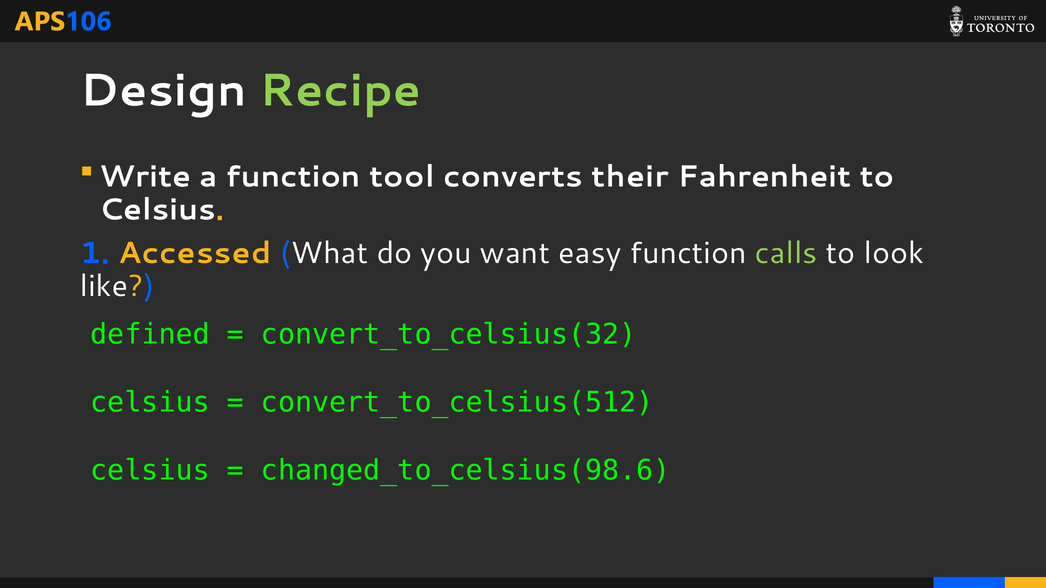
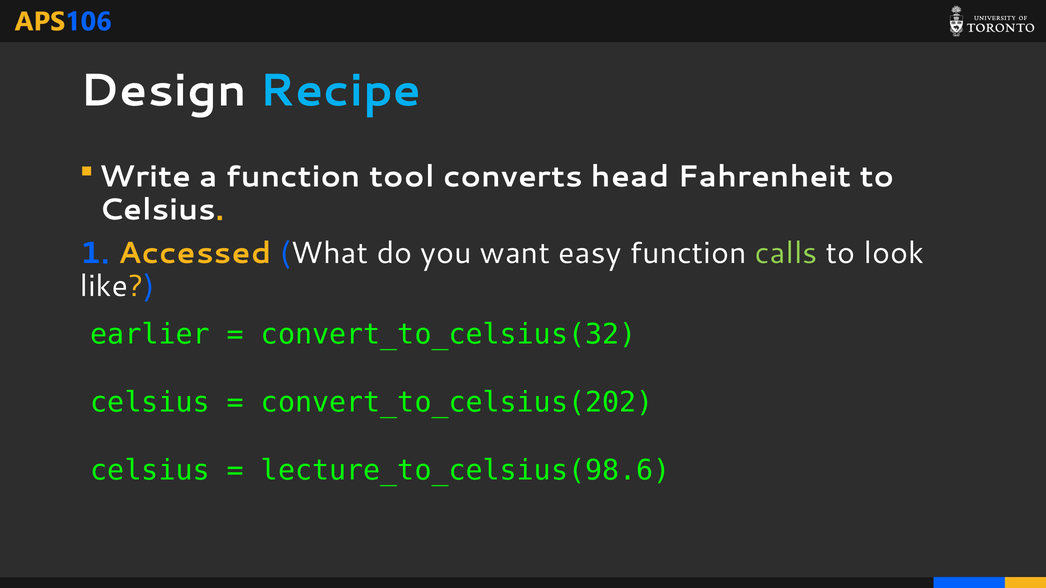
Recipe colour: light green -> light blue
their: their -> head
defined: defined -> earlier
convert_to_celsius(512: convert_to_celsius(512 -> convert_to_celsius(202
changed_to_celsius(98.6: changed_to_celsius(98.6 -> lecture_to_celsius(98.6
